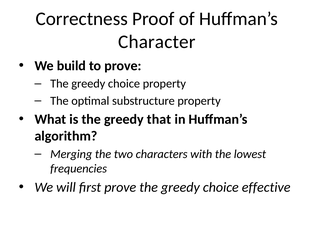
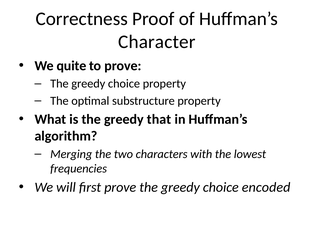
build: build -> quite
effective: effective -> encoded
